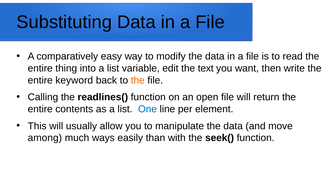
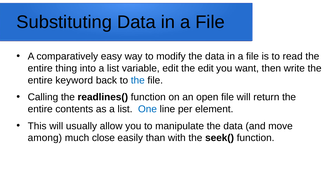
the text: text -> edit
the at (138, 81) colour: orange -> blue
ways: ways -> close
